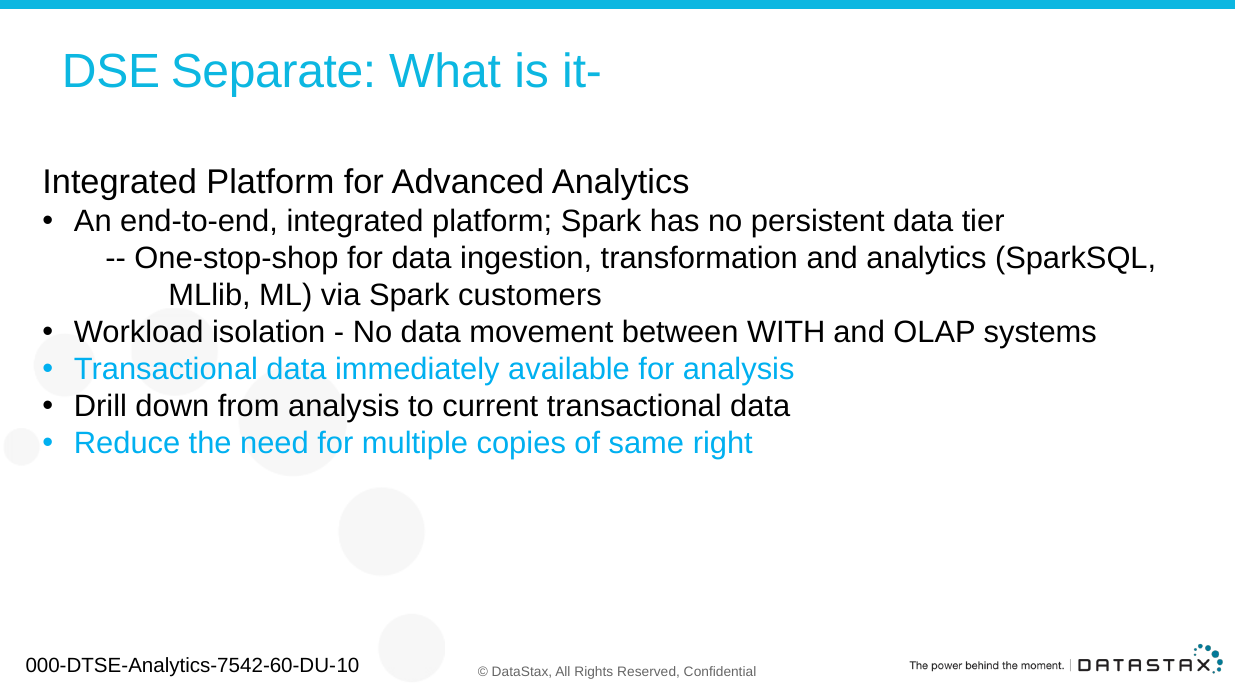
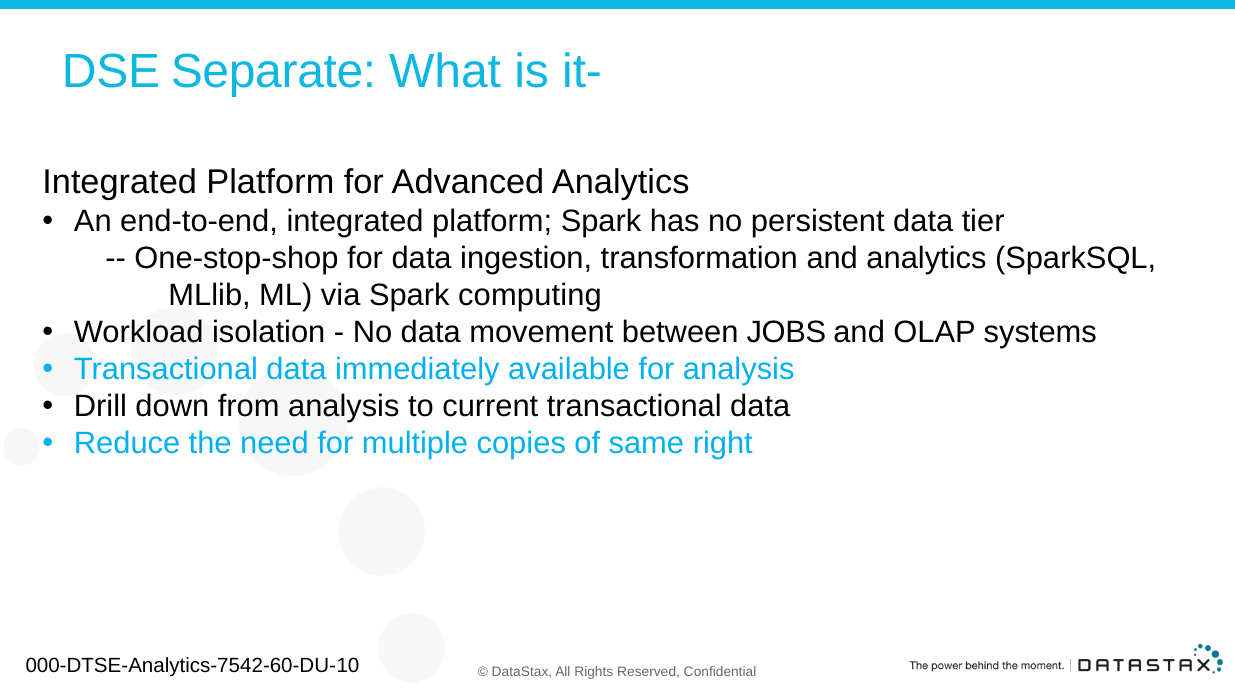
customers: customers -> computing
WITH: WITH -> JOBS
